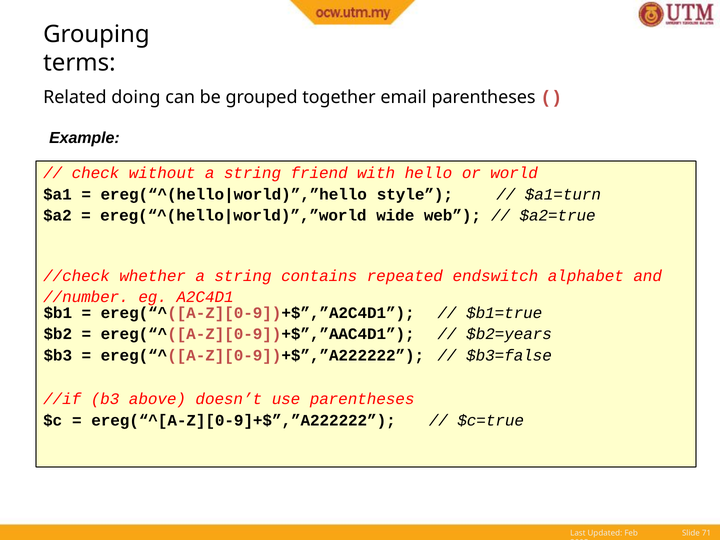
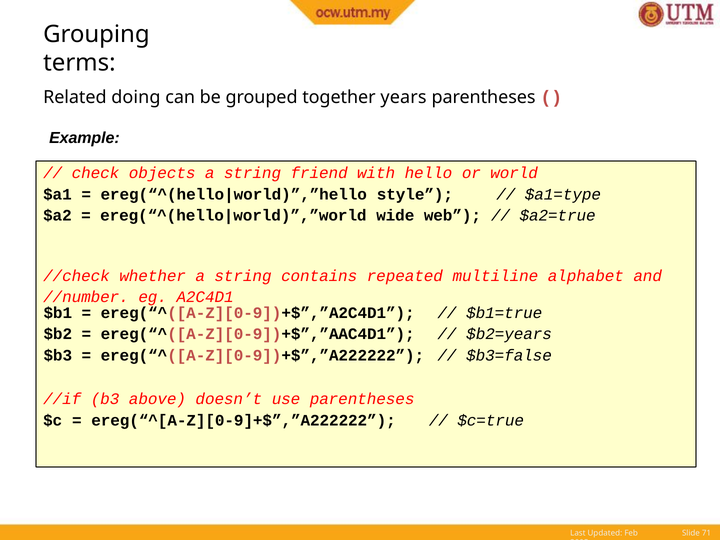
email: email -> years
without: without -> objects
$a1=turn: $a1=turn -> $a1=type
endswitch: endswitch -> multiline
